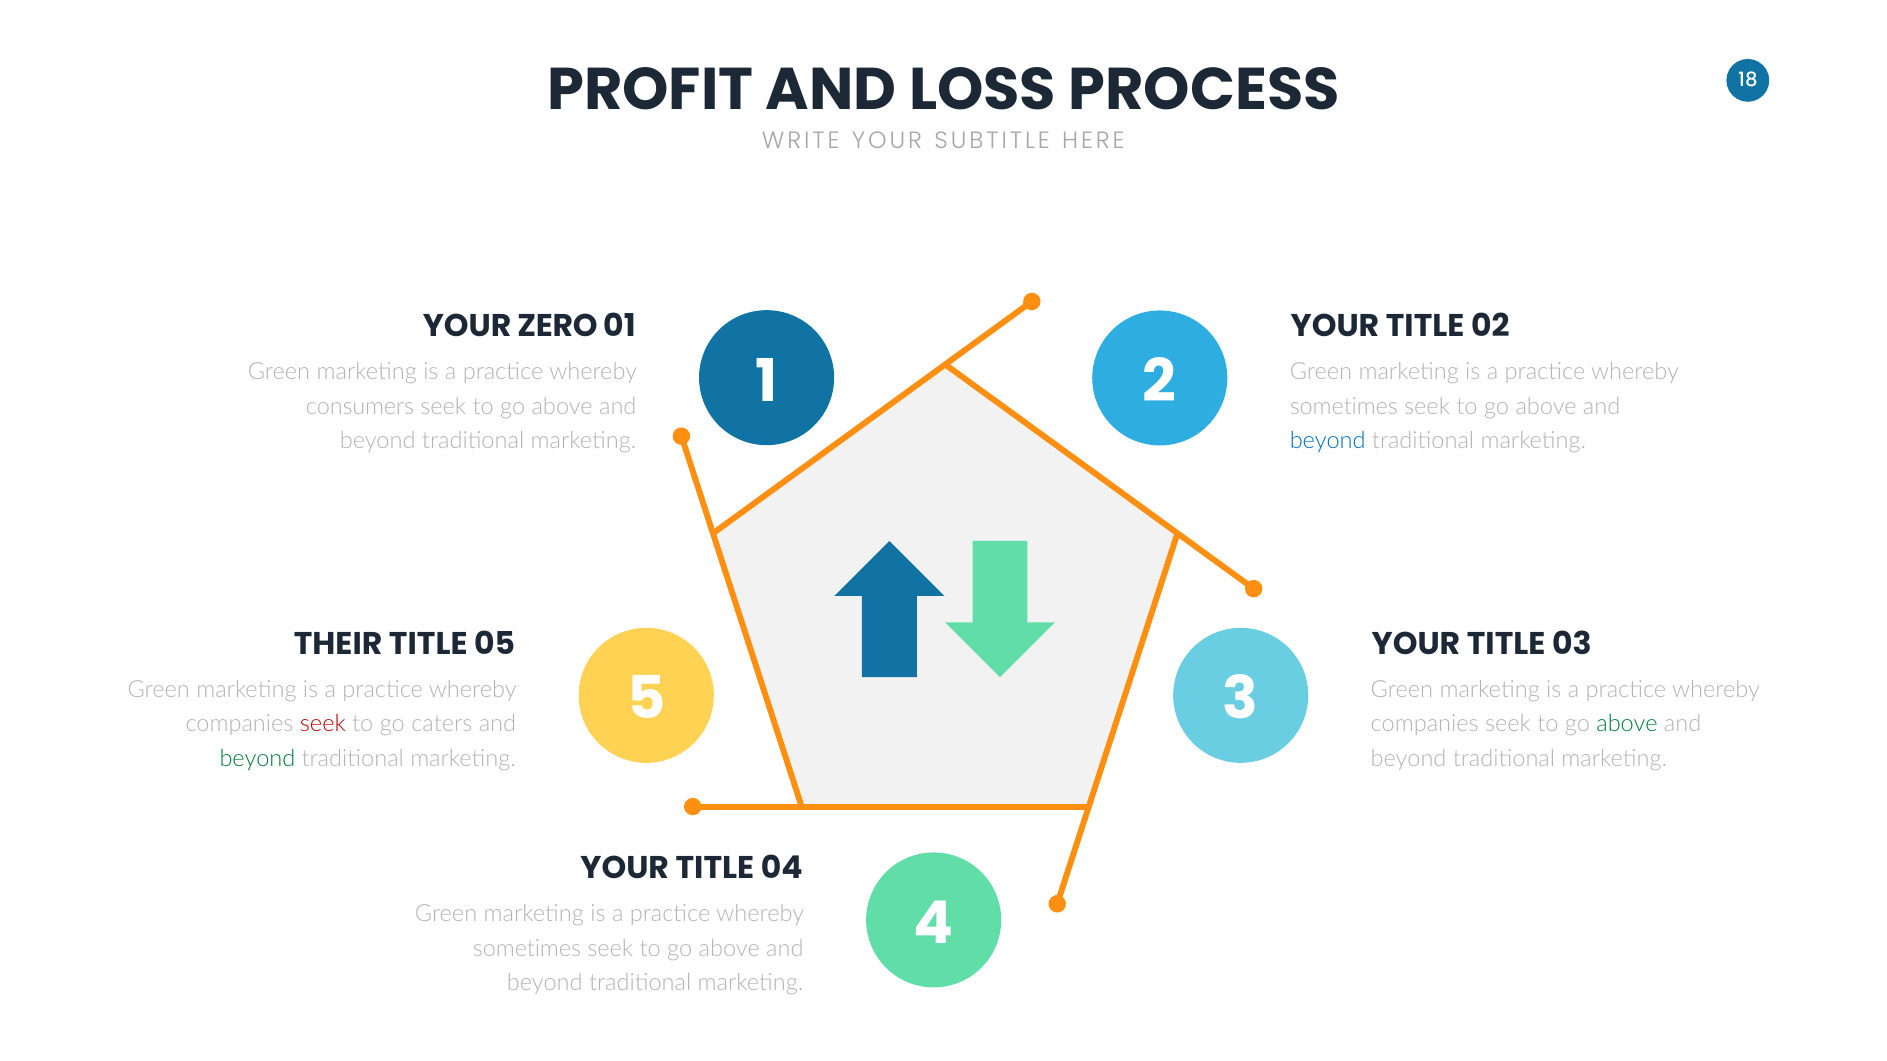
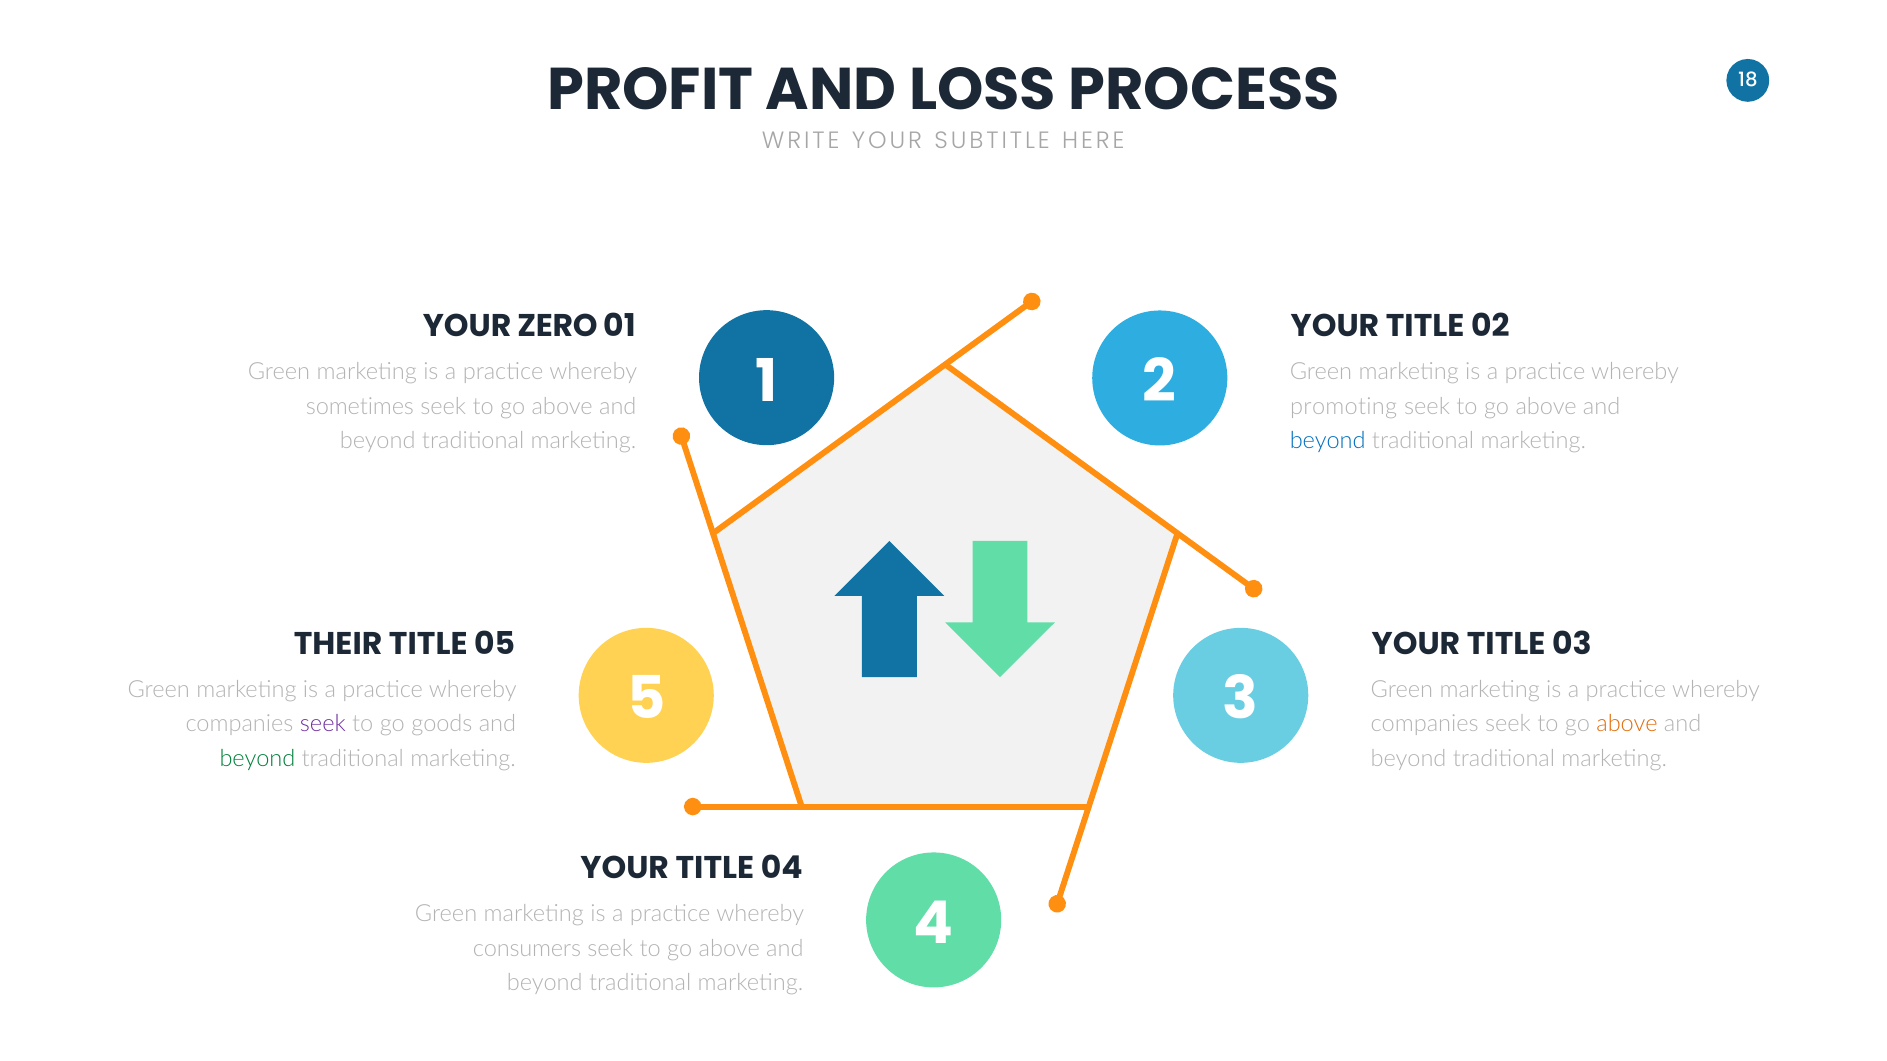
consumers: consumers -> sometimes
sometimes at (1344, 407): sometimes -> promoting
seek at (323, 724) colour: red -> purple
caters: caters -> goods
above at (1627, 724) colour: green -> orange
sometimes at (527, 949): sometimes -> consumers
